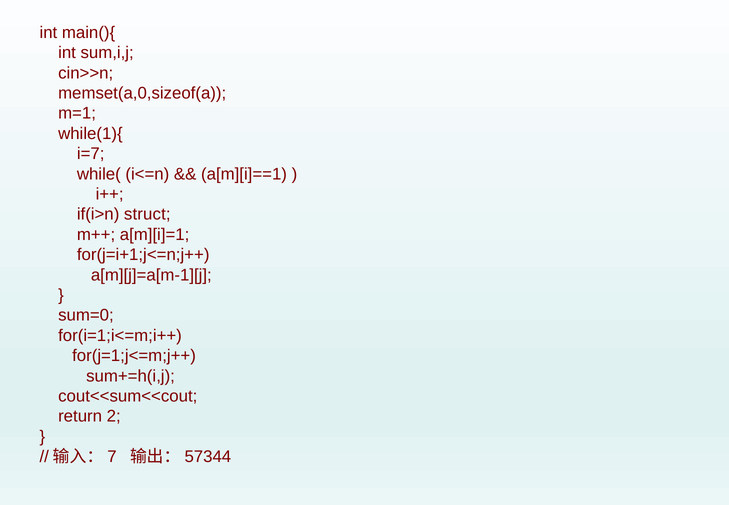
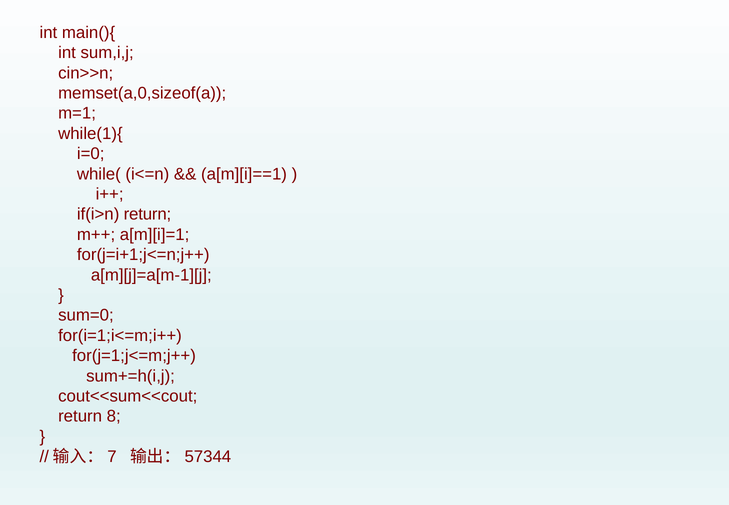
i=7: i=7 -> i=0
if(i>n struct: struct -> return
2: 2 -> 8
